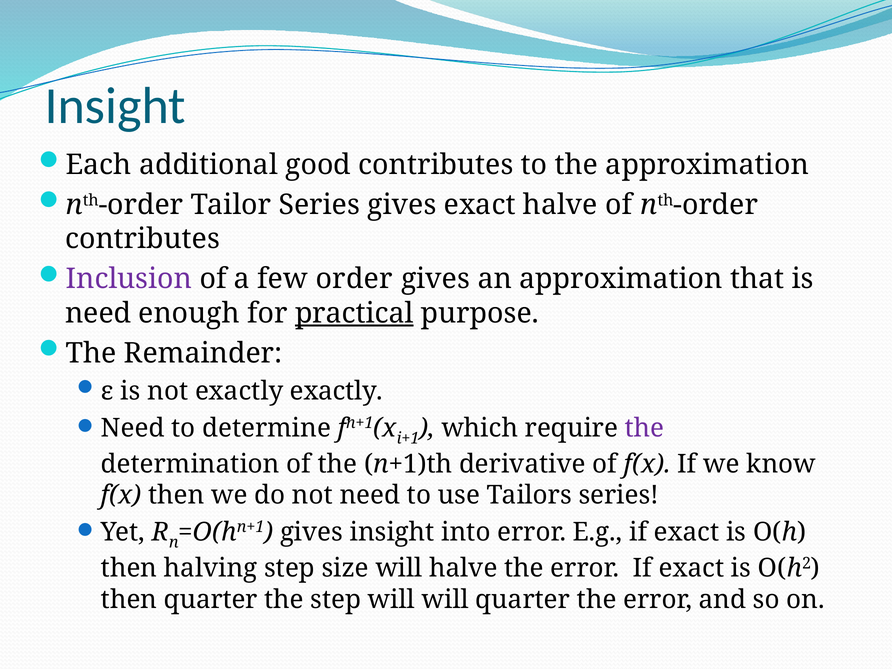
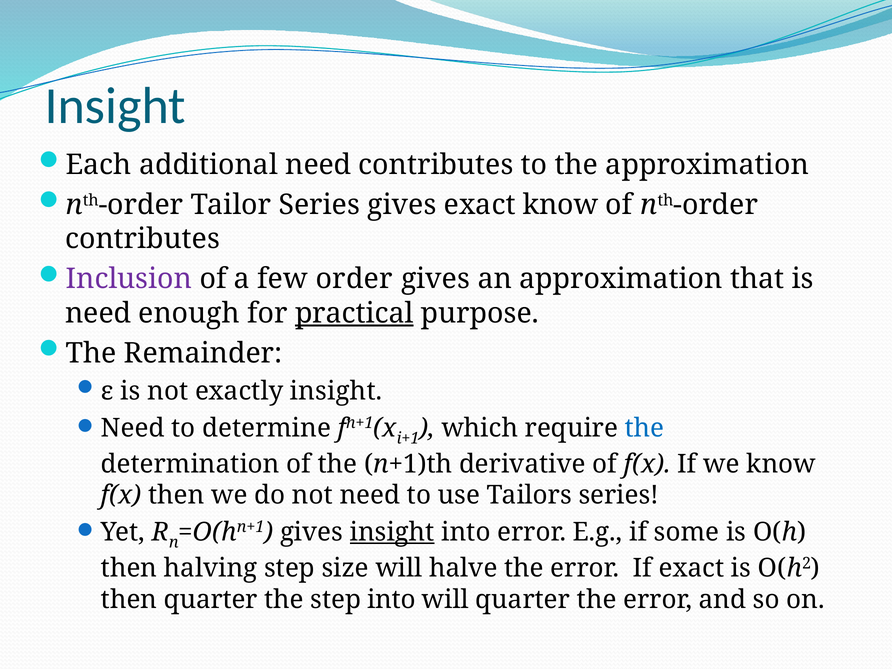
additional good: good -> need
exact halve: halve -> know
exactly exactly: exactly -> insight
the at (644, 428) colour: purple -> blue
insight at (392, 532) underline: none -> present
E.g if exact: exact -> some
step will: will -> into
